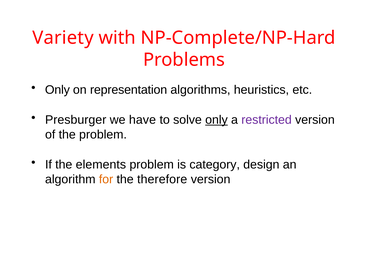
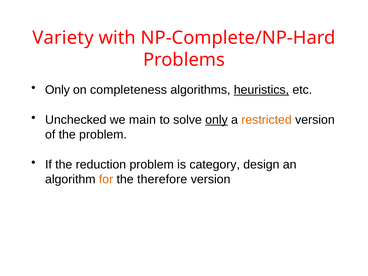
representation: representation -> completeness
heuristics underline: none -> present
Presburger: Presburger -> Unchecked
have: have -> main
restricted colour: purple -> orange
elements: elements -> reduction
